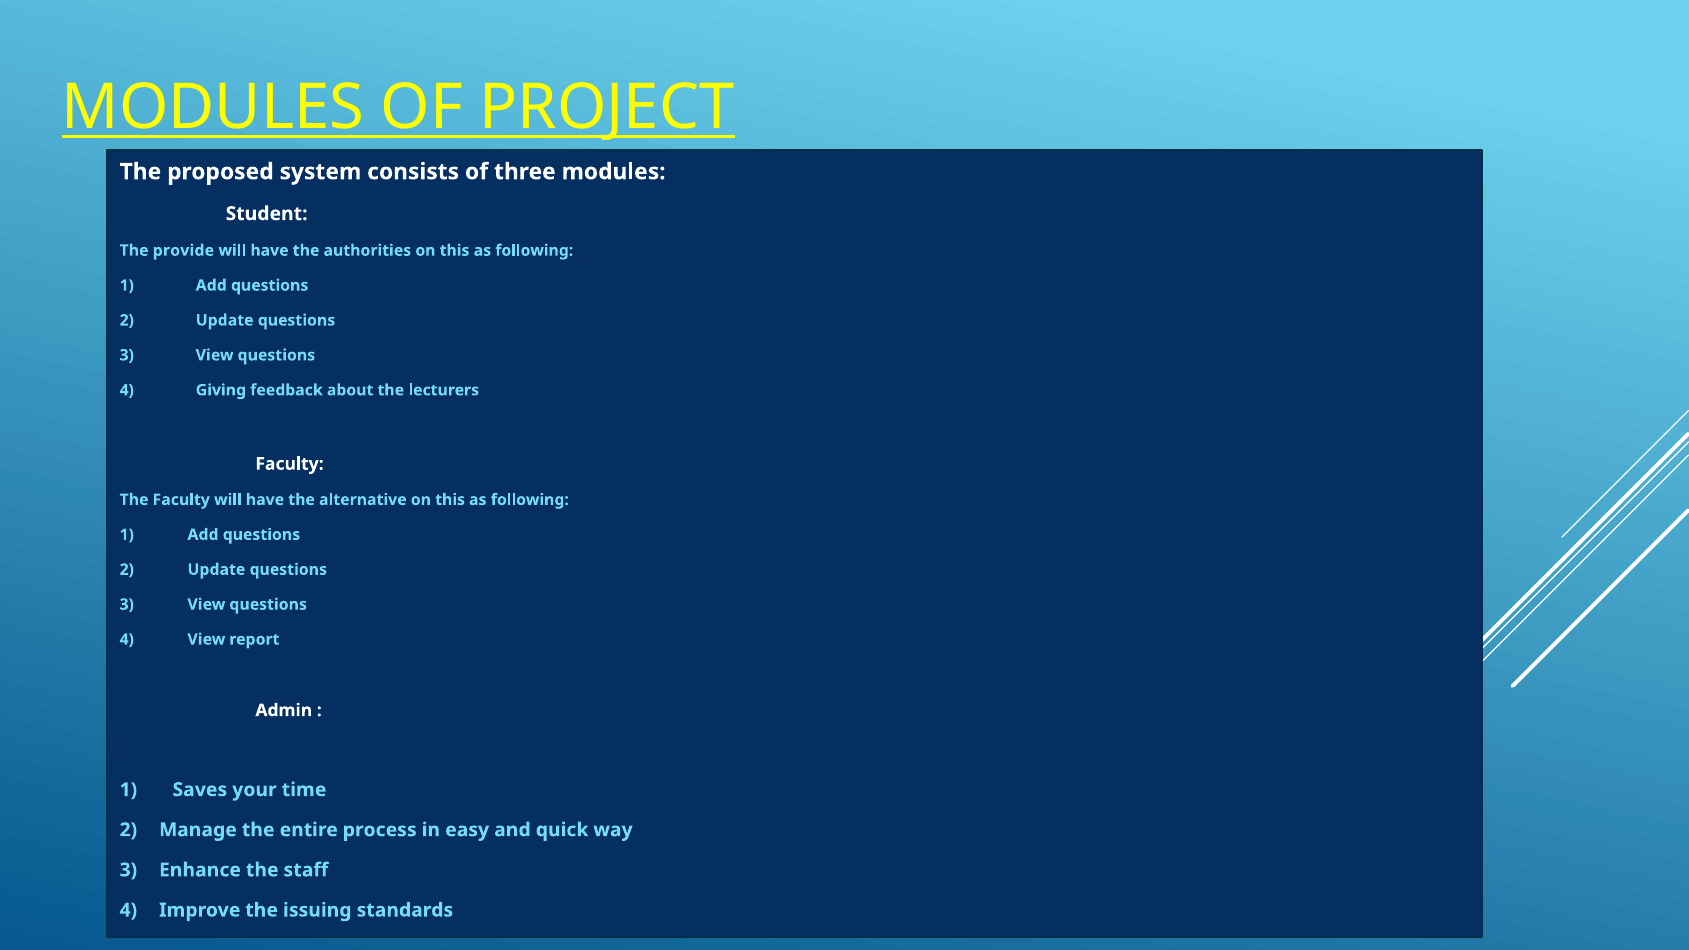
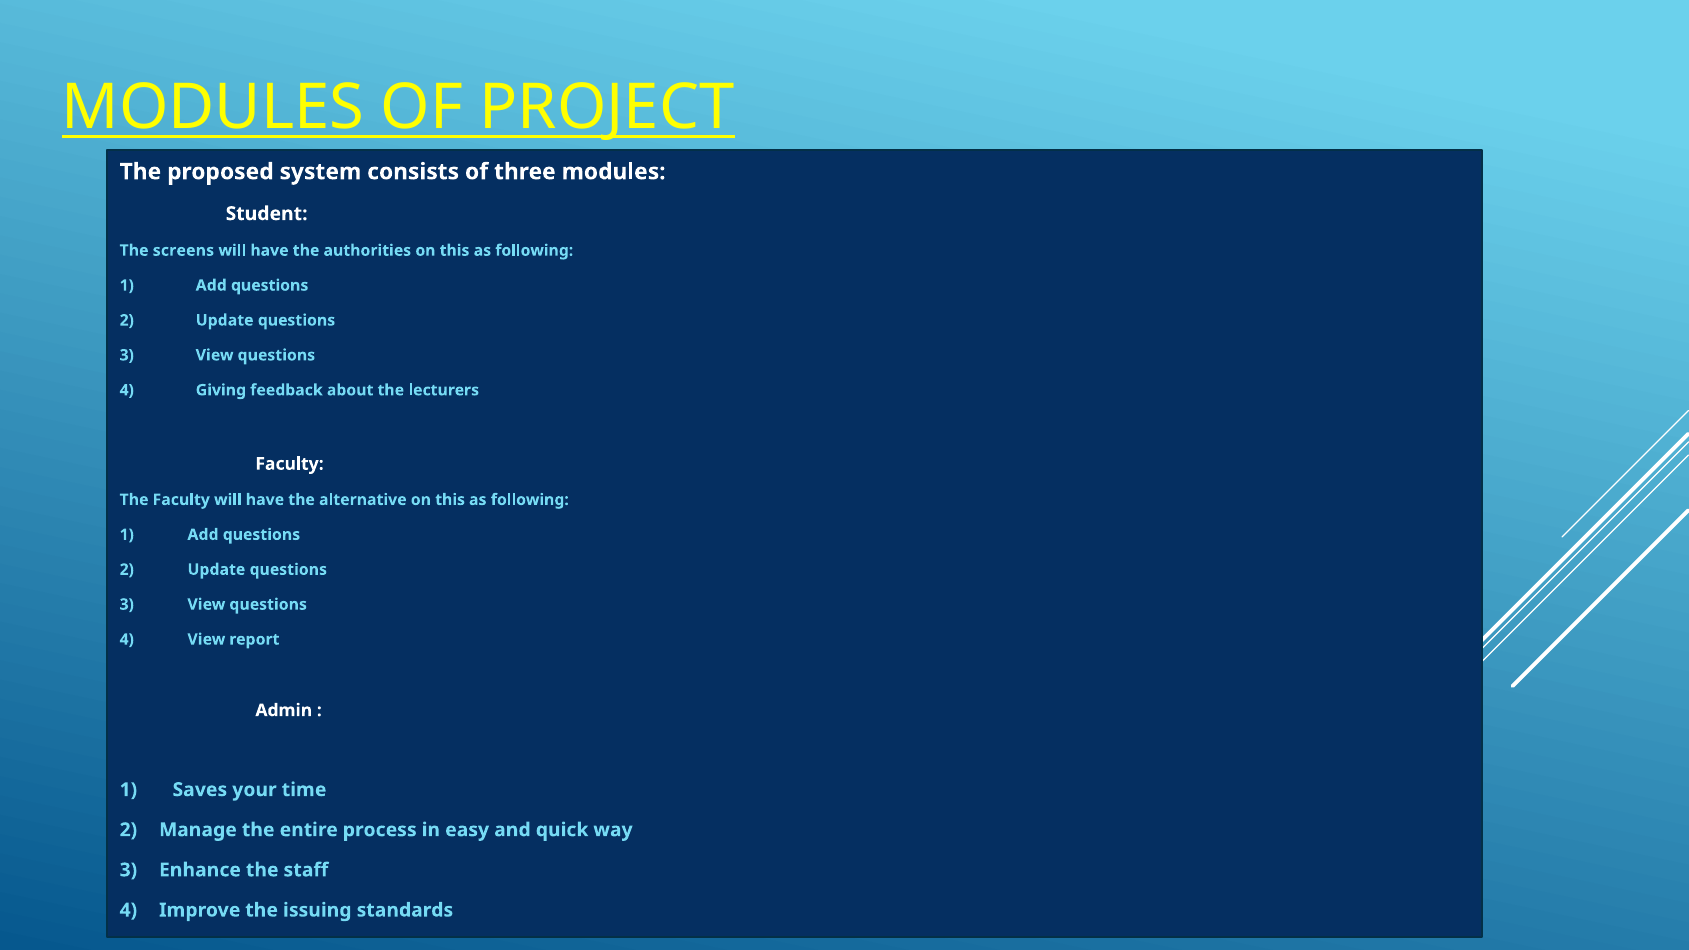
provide: provide -> screens
